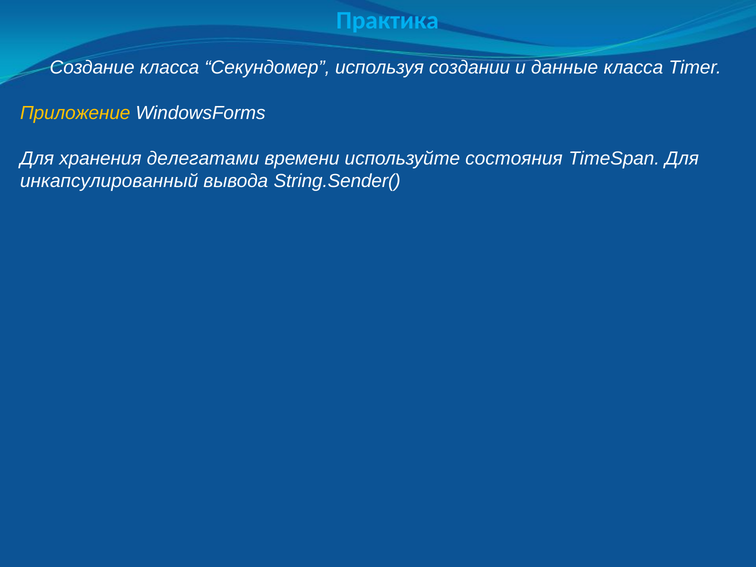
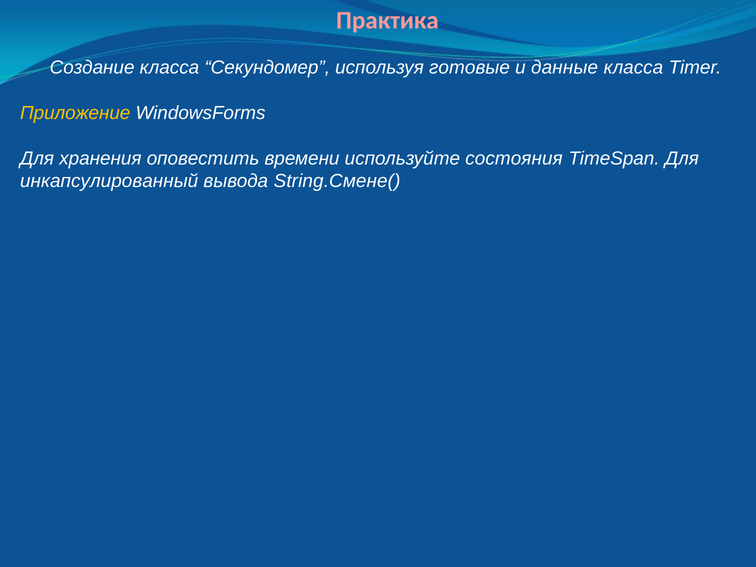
Практика colour: light blue -> pink
создании: создании -> готовые
делегатами: делегатами -> оповестить
String.Sender(: String.Sender( -> String.Смене(
